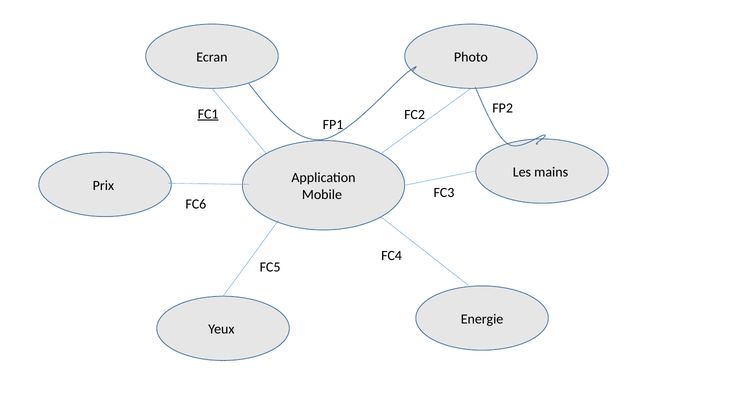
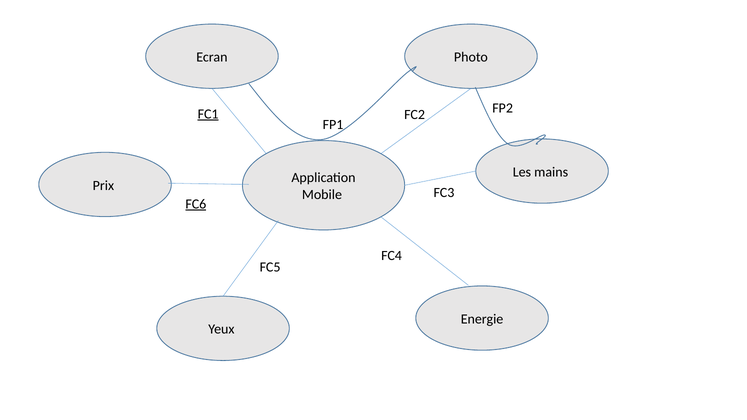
FC6 underline: none -> present
